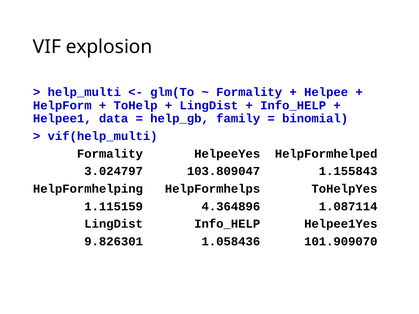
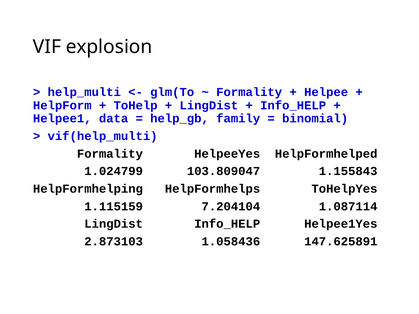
3.024797: 3.024797 -> 1.024799
4.364896: 4.364896 -> 7.204104
9.826301: 9.826301 -> 2.873103
101.909070: 101.909070 -> 147.625891
